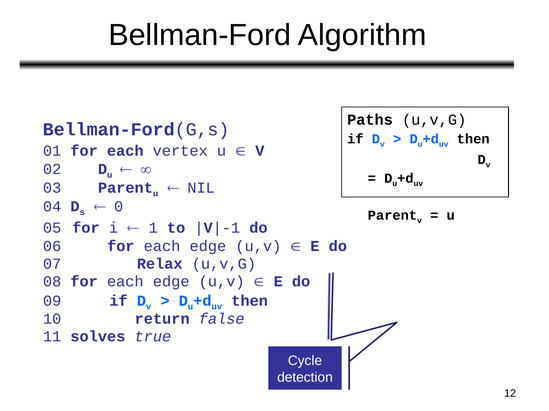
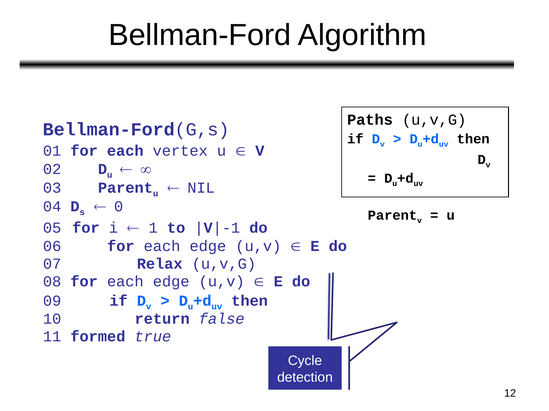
solves: solves -> formed
